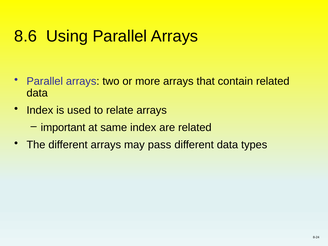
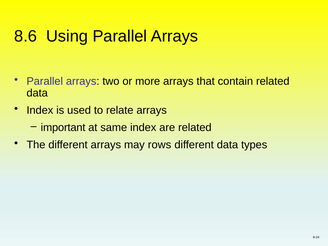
pass: pass -> rows
